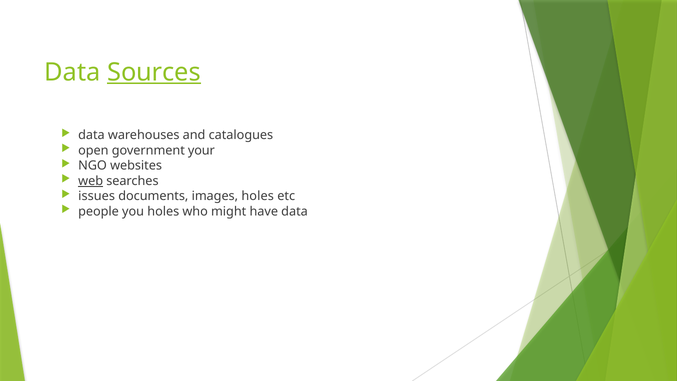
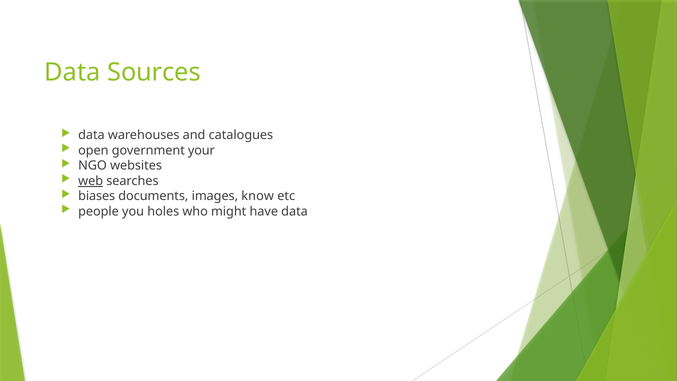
Sources underline: present -> none
issues: issues -> biases
images holes: holes -> know
